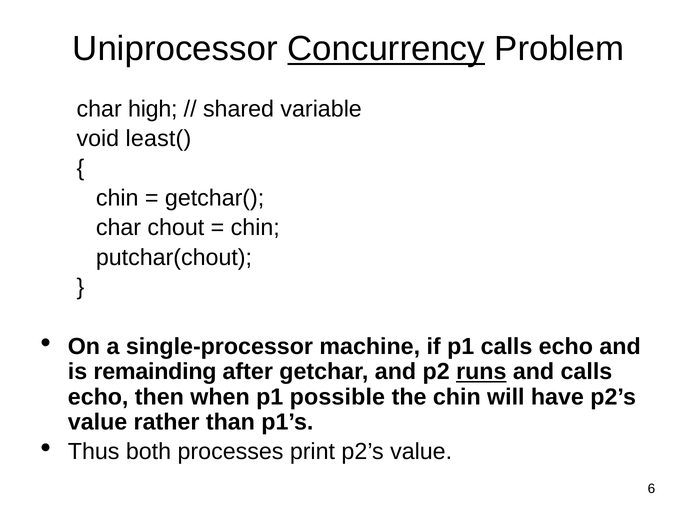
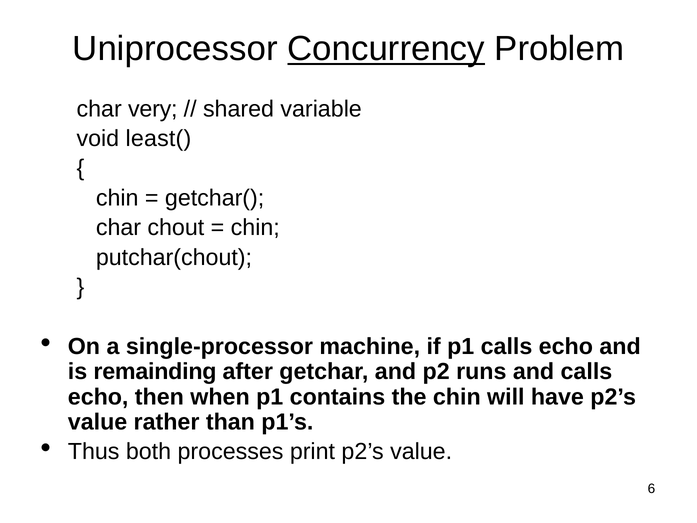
high: high -> very
runs underline: present -> none
possible: possible -> contains
